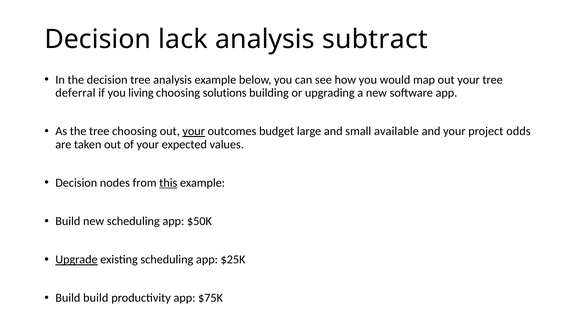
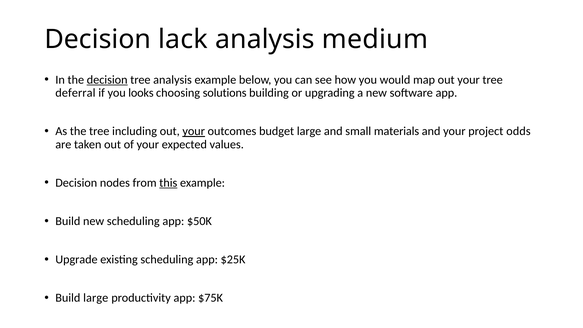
subtract: subtract -> medium
decision at (107, 80) underline: none -> present
living: living -> looks
tree choosing: choosing -> including
available: available -> materials
Upgrade underline: present -> none
Build build: build -> large
